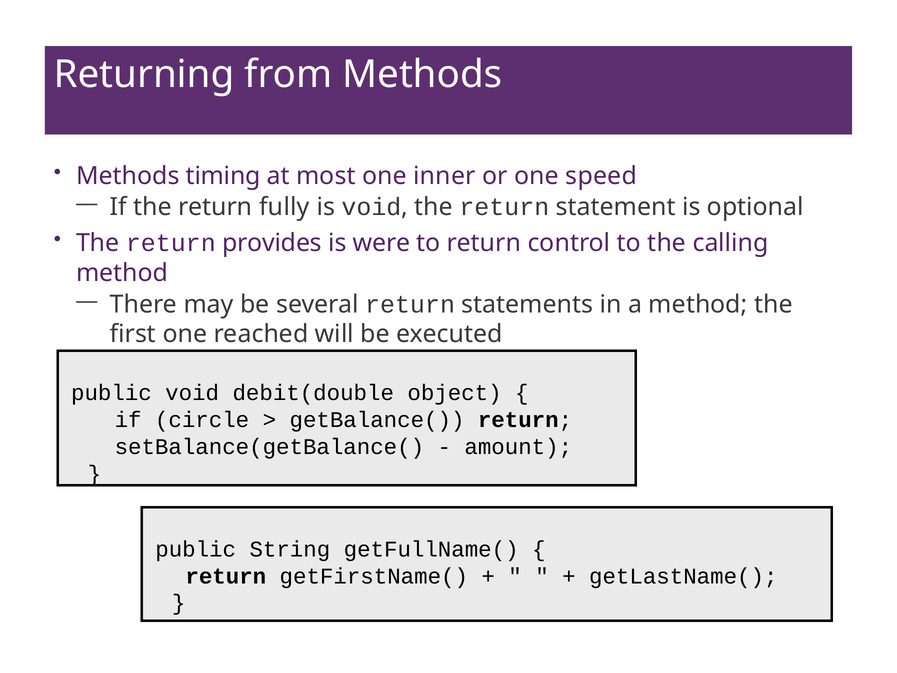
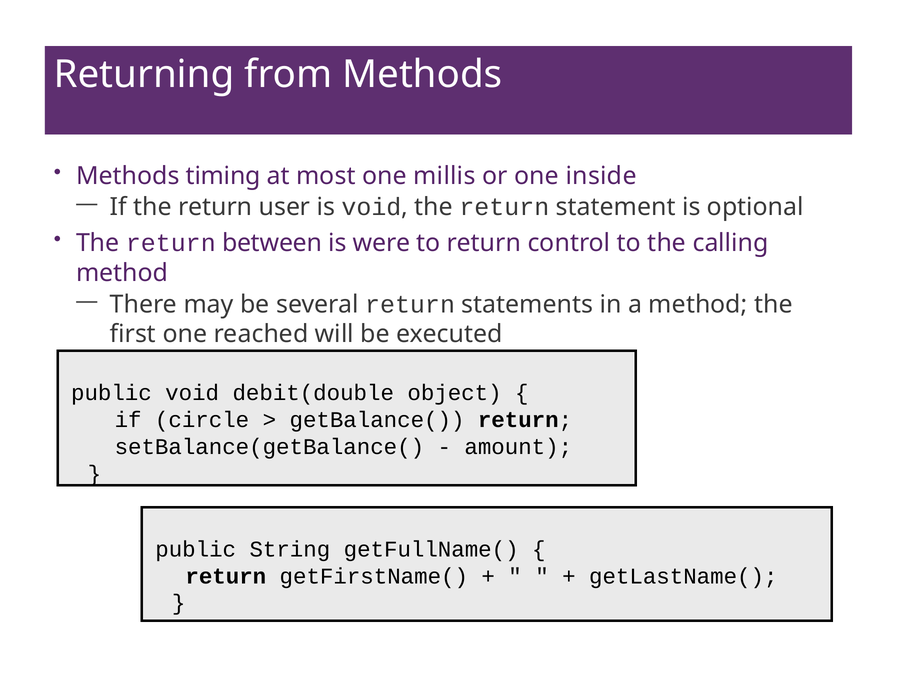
inner: inner -> millis
speed: speed -> inside
fully: fully -> user
provides: provides -> between
